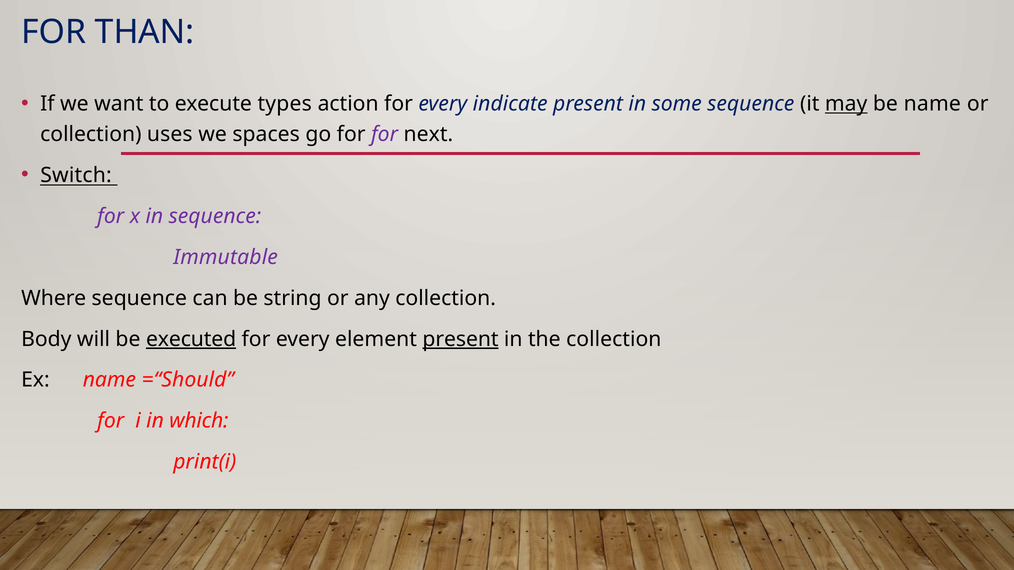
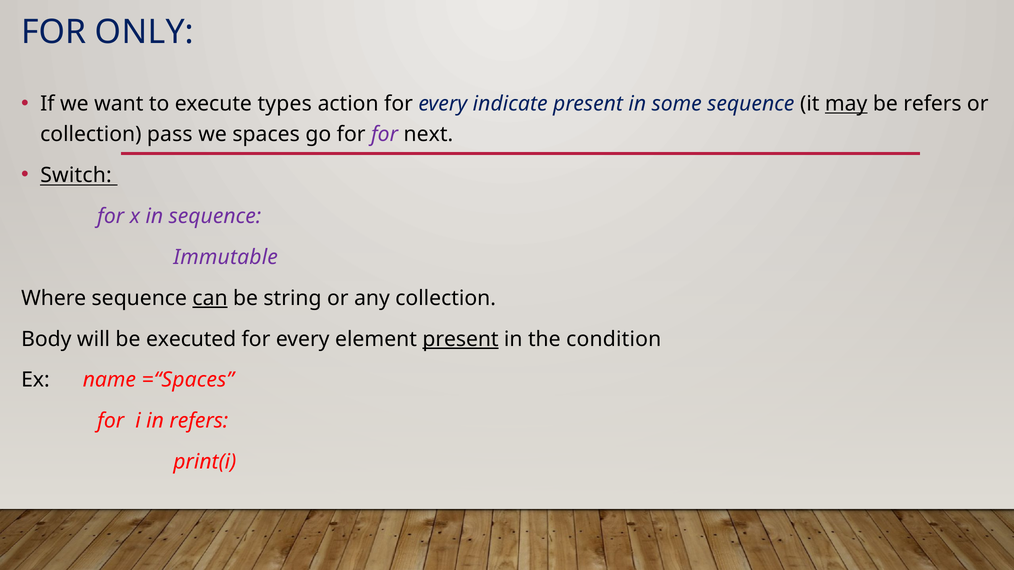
THAN: THAN -> ONLY
be name: name -> refers
uses: uses -> pass
can underline: none -> present
executed underline: present -> none
the collection: collection -> condition
=“Should: =“Should -> =“Spaces
in which: which -> refers
